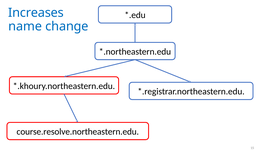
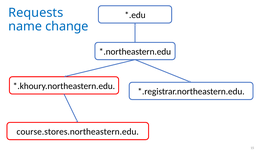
Increases: Increases -> Requests
course.resolve.northeastern.edu: course.resolve.northeastern.edu -> course.stores.northeastern.edu
